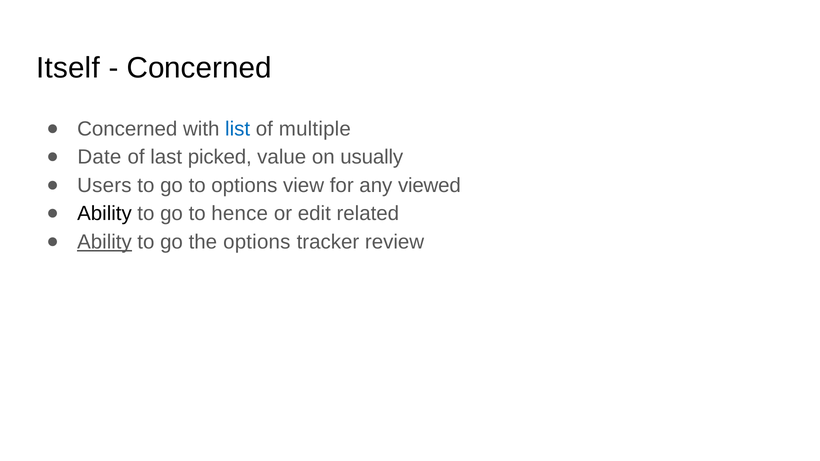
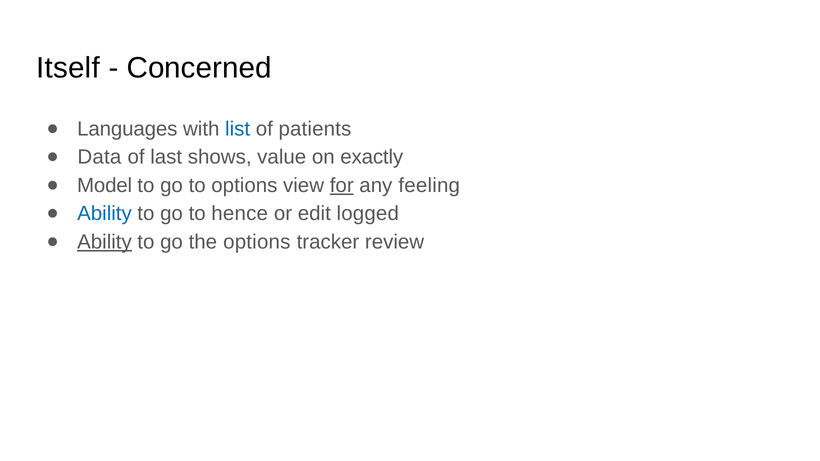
Concerned at (127, 129): Concerned -> Languages
multiple: multiple -> patients
Date: Date -> Data
picked: picked -> shows
usually: usually -> exactly
Users: Users -> Model
for underline: none -> present
viewed: viewed -> feeling
Ability at (104, 214) colour: black -> blue
related: related -> logged
